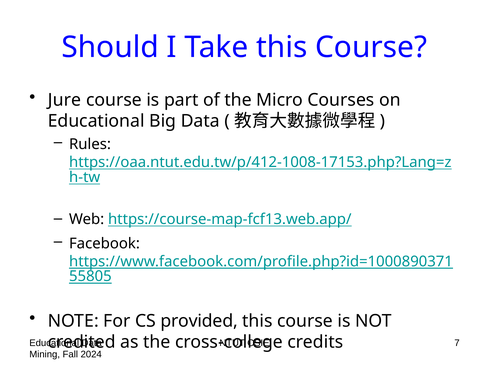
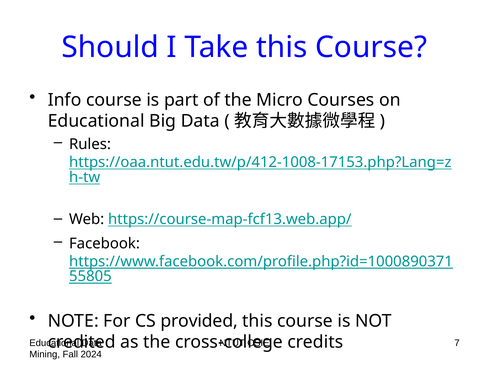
Jure: Jure -> Info
